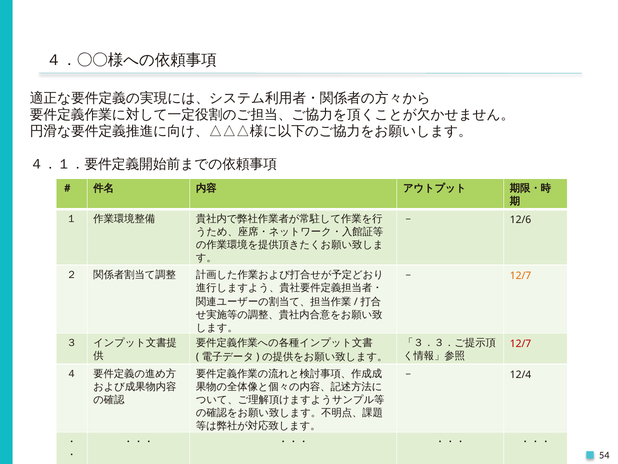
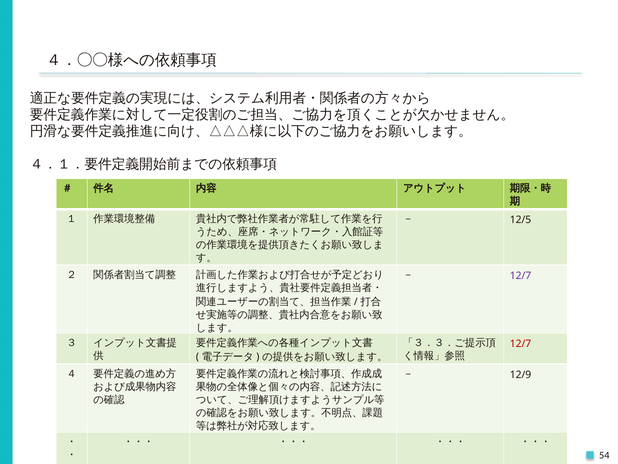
12/6: 12/6 -> 12/5
12/7 at (521, 276) colour: orange -> purple
12/4: 12/4 -> 12/9
